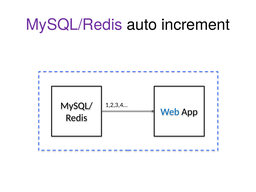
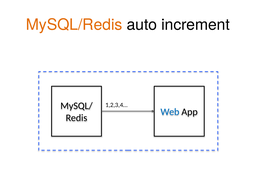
MySQL/Redis colour: purple -> orange
